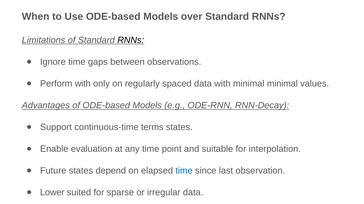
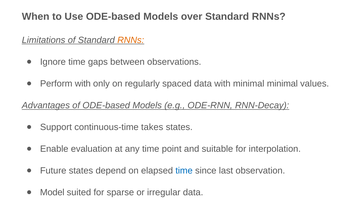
RNNs at (131, 40) colour: black -> orange
terms: terms -> takes
Lower: Lower -> Model
